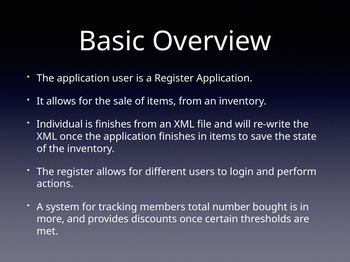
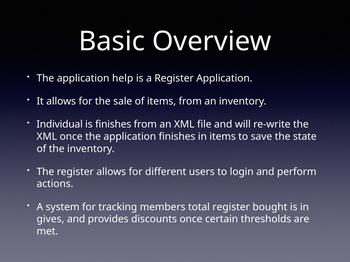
user: user -> help
total number: number -> register
more: more -> gives
